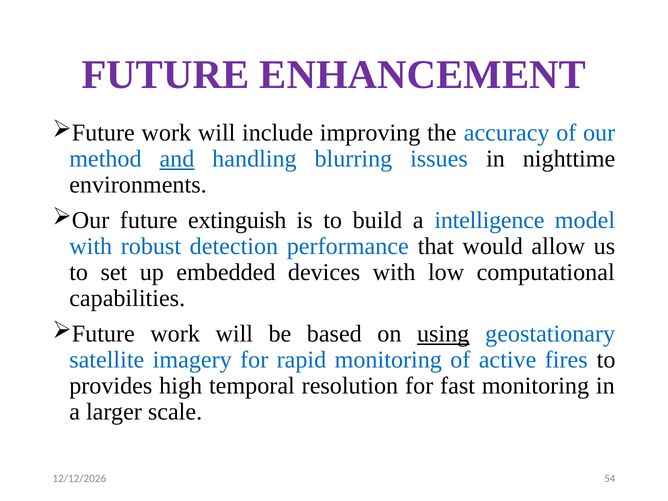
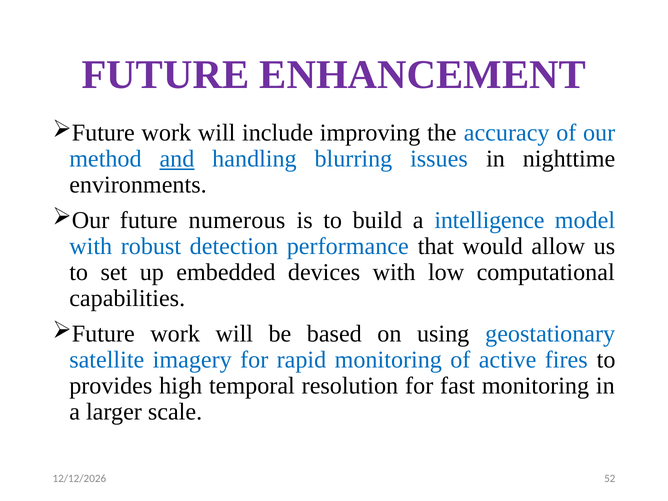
extinguish: extinguish -> numerous
using underline: present -> none
54: 54 -> 52
